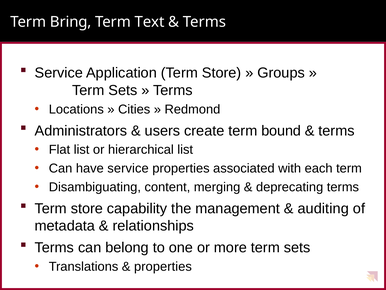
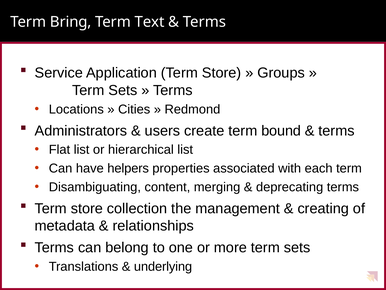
have service: service -> helpers
capability: capability -> collection
auditing: auditing -> creating
properties at (163, 266): properties -> underlying
